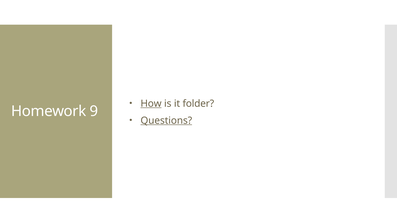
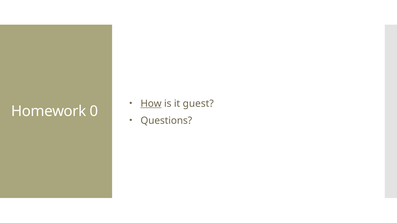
folder: folder -> guest
9: 9 -> 0
Questions underline: present -> none
